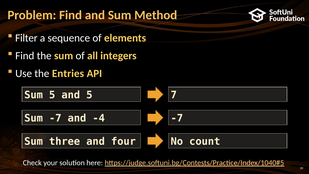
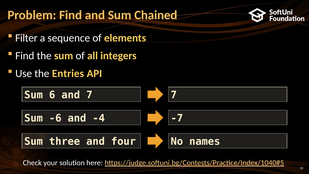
Method: Method -> Chained
Sum 5: 5 -> 6
and 5: 5 -> 7
Sum -7: -7 -> -6
count: count -> names
